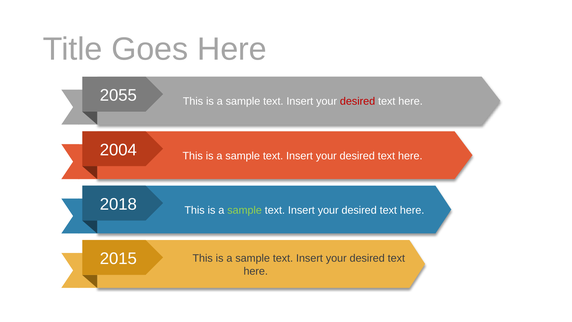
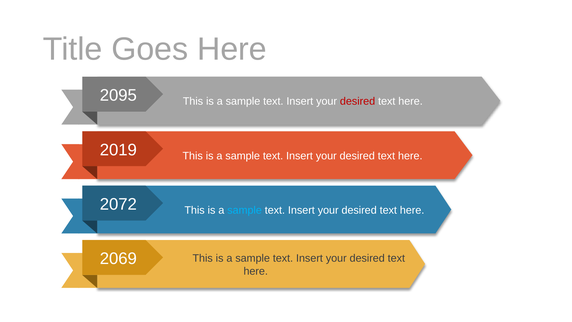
2055: 2055 -> 2095
2004: 2004 -> 2019
2018: 2018 -> 2072
sample at (245, 210) colour: light green -> light blue
2015: 2015 -> 2069
